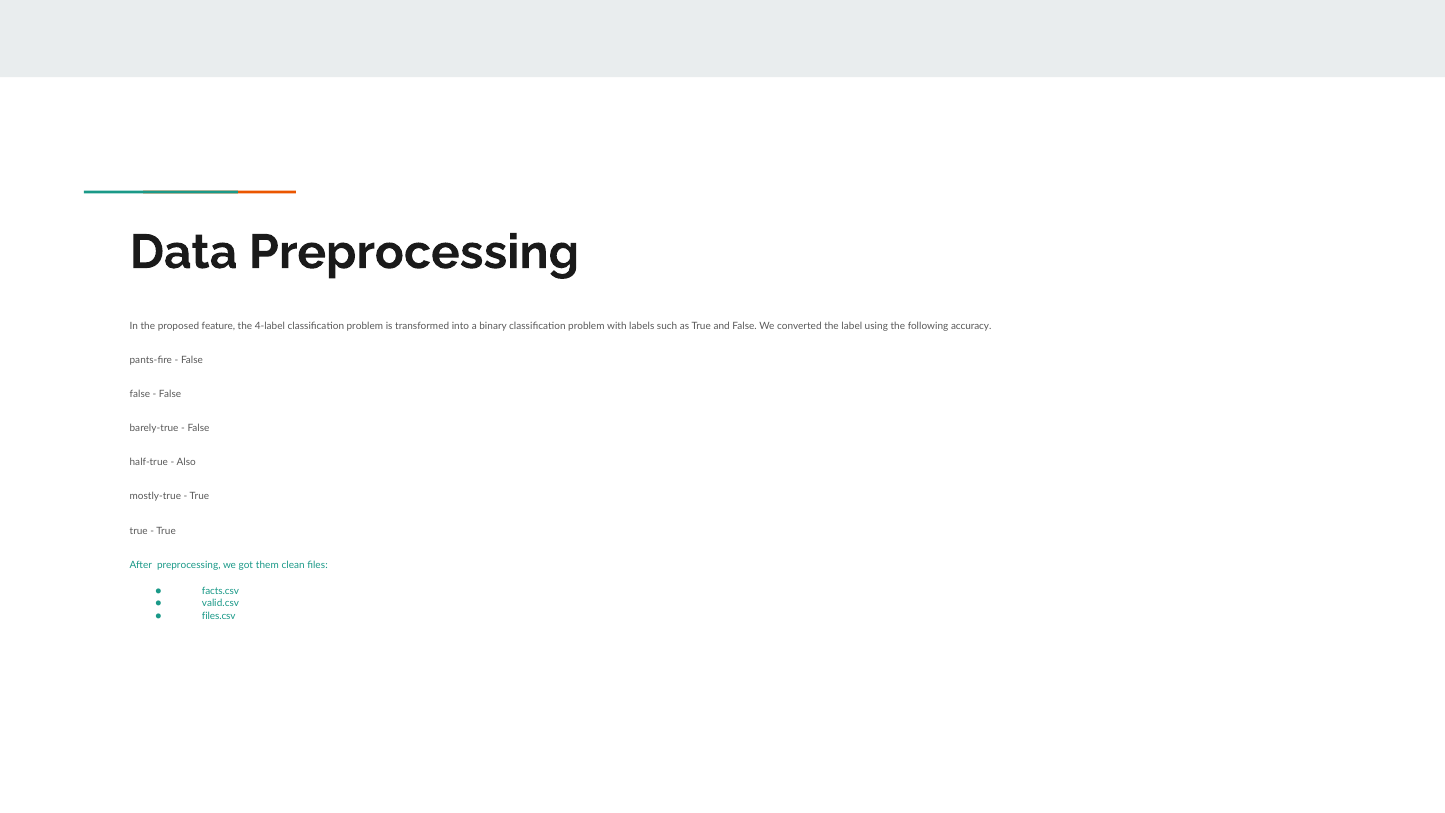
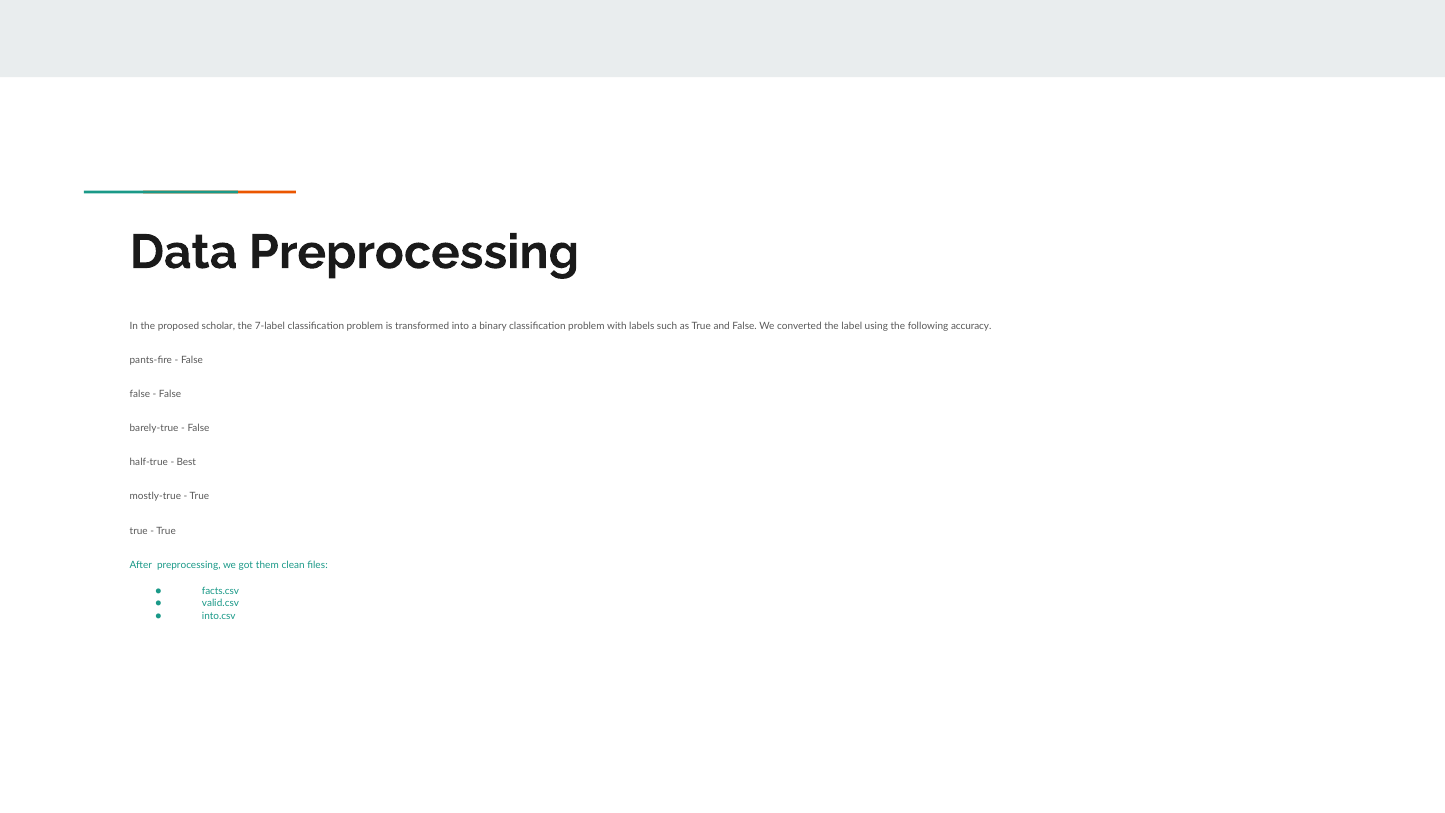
feature: feature -> scholar
4-label: 4-label -> 7-label
Also: Also -> Best
files.csv: files.csv -> into.csv
